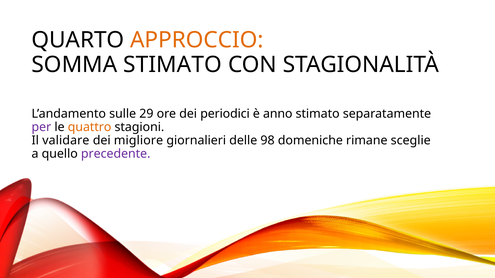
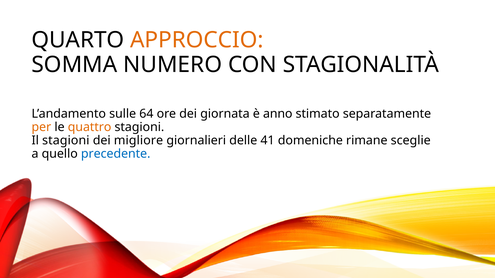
SOMMA STIMATO: STIMATO -> NUMERO
29: 29 -> 64
periodici: periodici -> giornata
per colour: purple -> orange
Il validare: validare -> stagioni
98: 98 -> 41
precedente colour: purple -> blue
